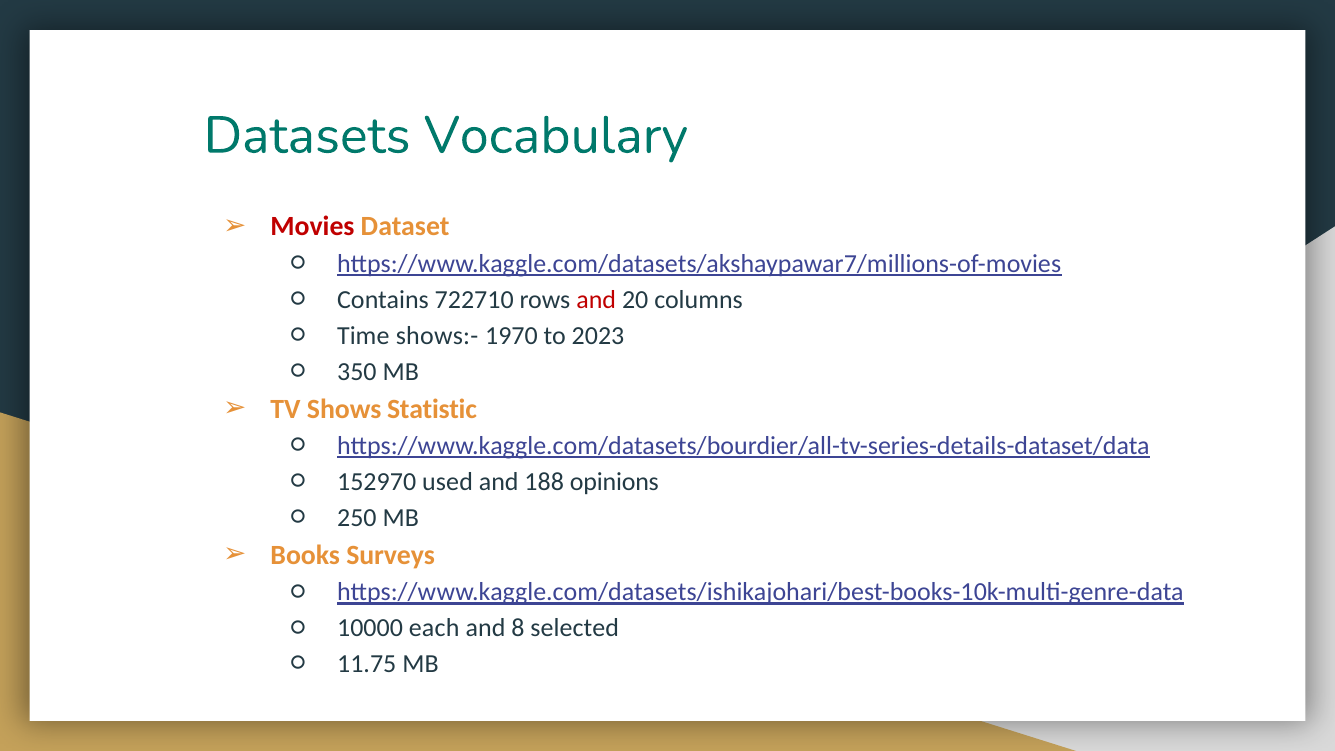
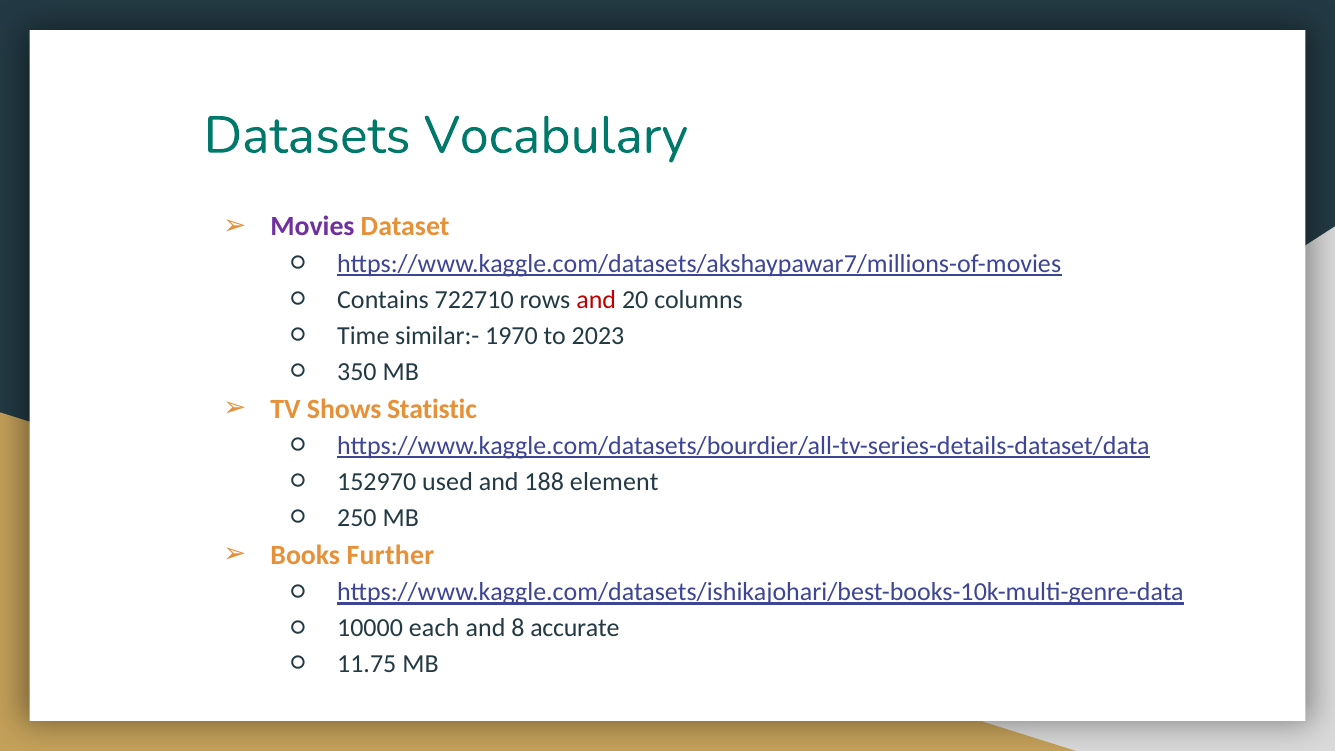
Movies colour: red -> purple
shows:-: shows:- -> similar:-
opinions: opinions -> element
Surveys: Surveys -> Further
selected: selected -> accurate
